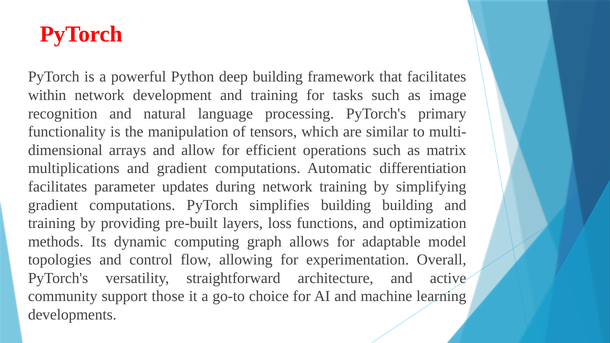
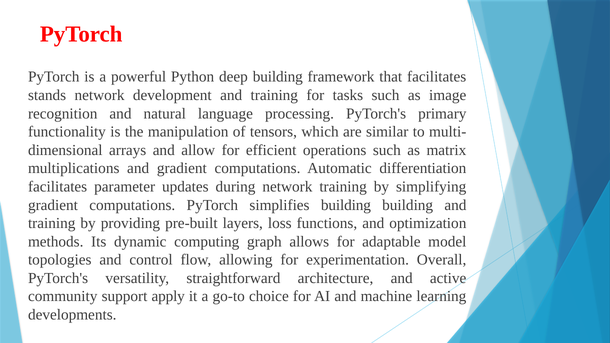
within: within -> stands
those: those -> apply
